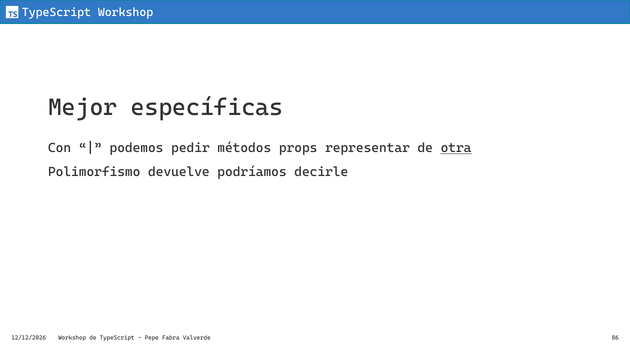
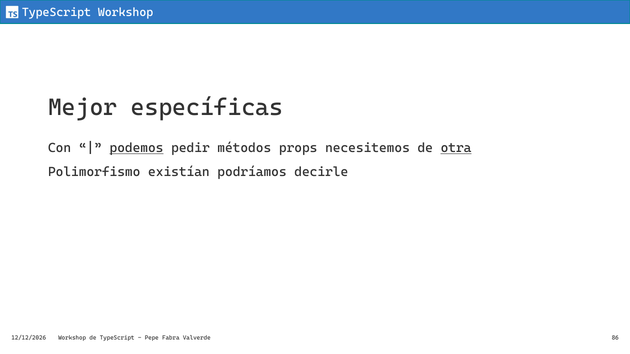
podemos underline: none -> present
representar: representar -> necesitemos
devuelve: devuelve -> existían
